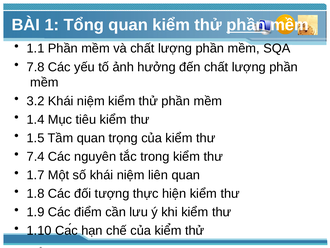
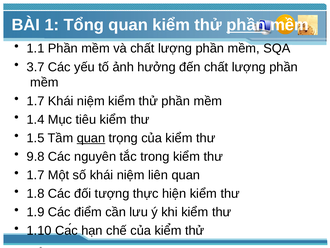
7.8: 7.8 -> 3.7
3.2 at (36, 101): 3.2 -> 1.7
quan at (91, 138) underline: none -> present
7.4: 7.4 -> 9.8
